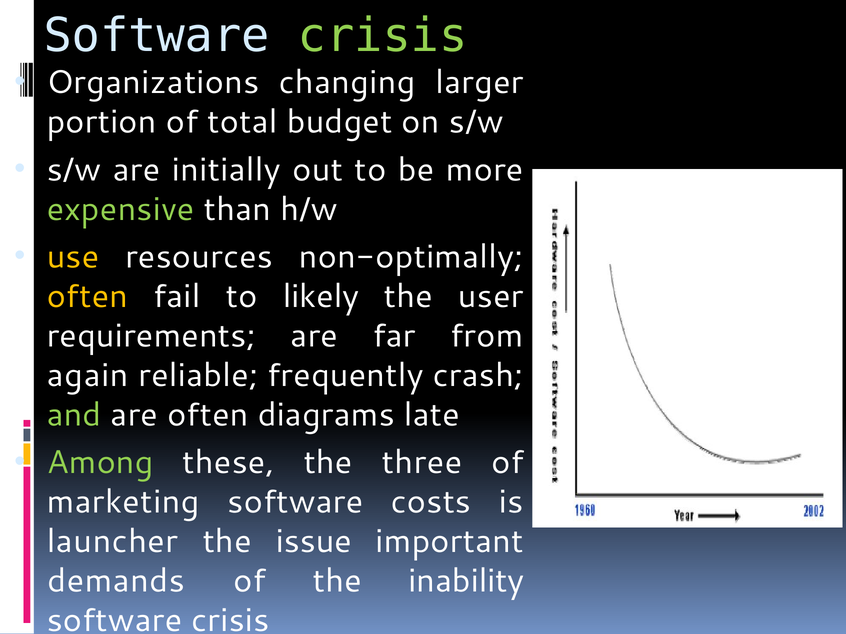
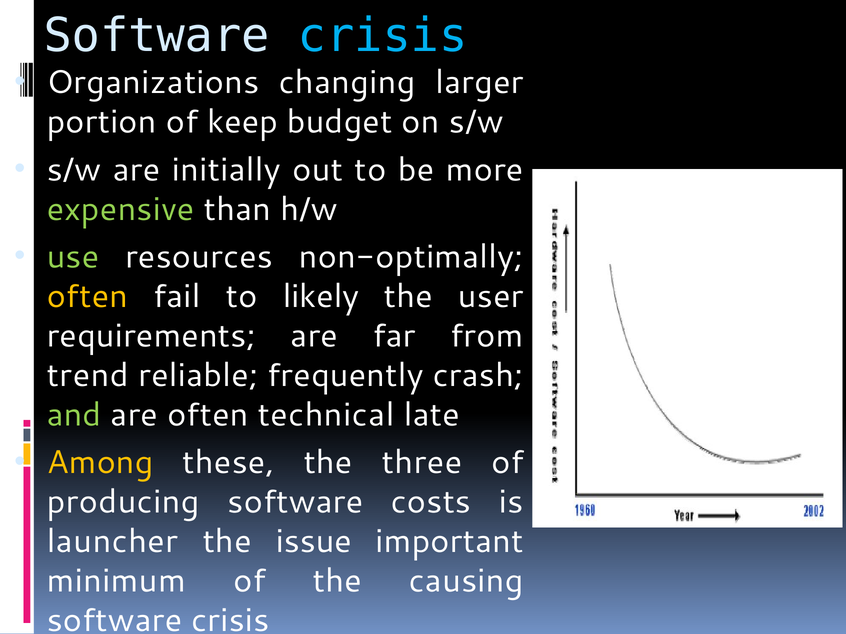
crisis at (383, 36) colour: light green -> light blue
total: total -> keep
use colour: yellow -> light green
again: again -> trend
diagrams: diagrams -> technical
Among colour: light green -> yellow
marketing: marketing -> producing
demands: demands -> minimum
inability: inability -> causing
